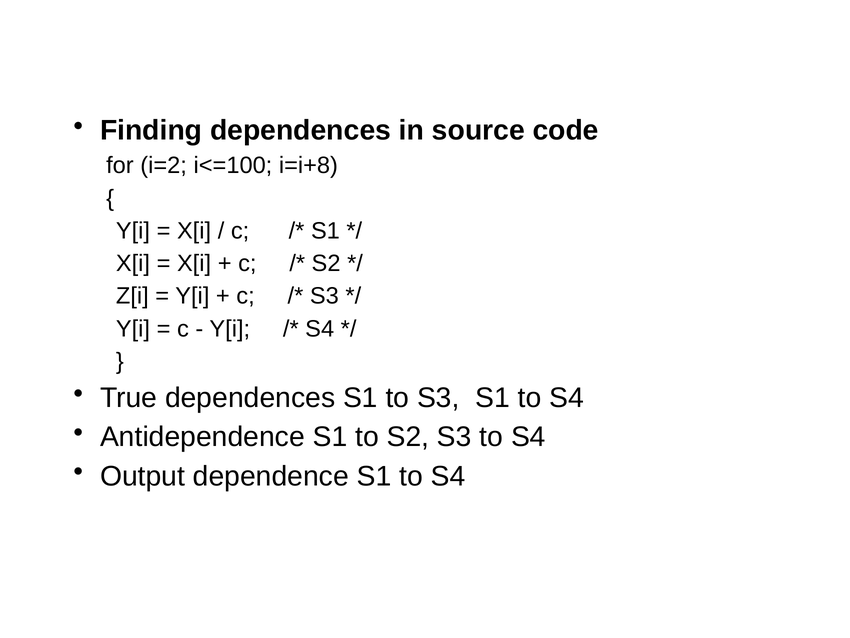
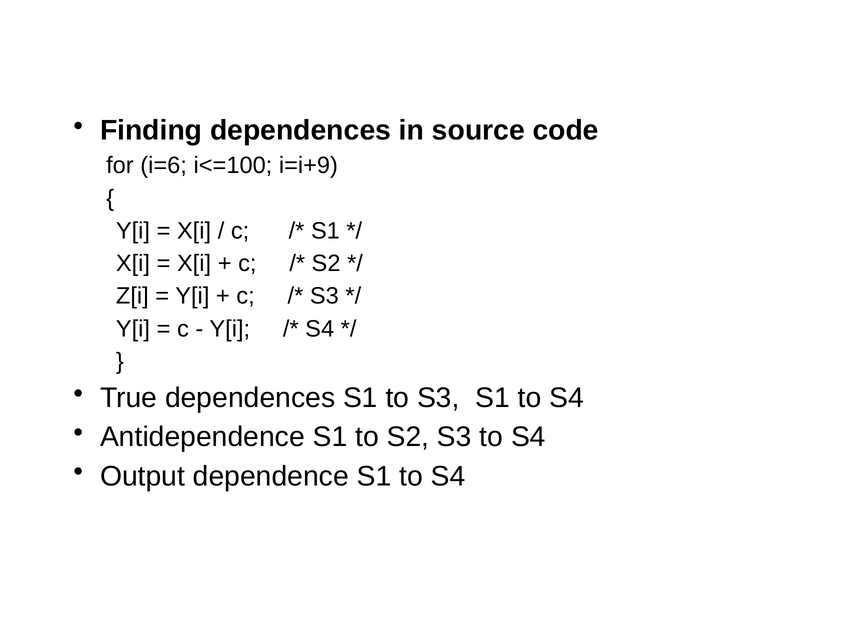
i=2: i=2 -> i=6
i=i+8: i=i+8 -> i=i+9
